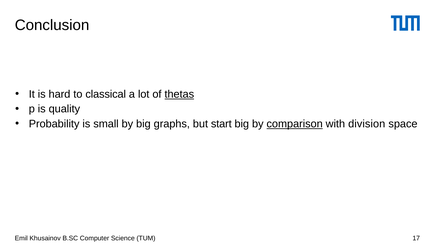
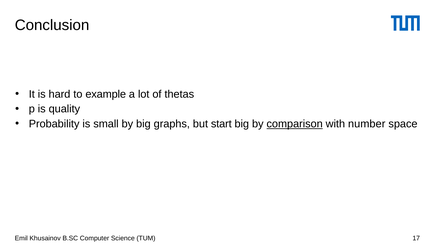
classical: classical -> example
thetas underline: present -> none
division: division -> number
